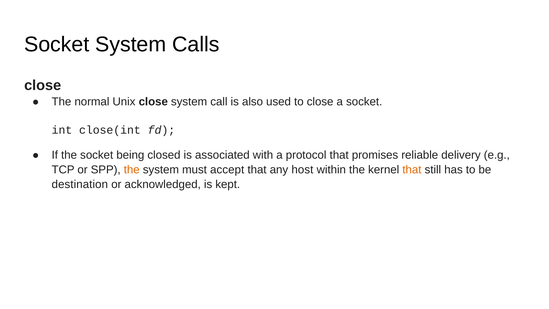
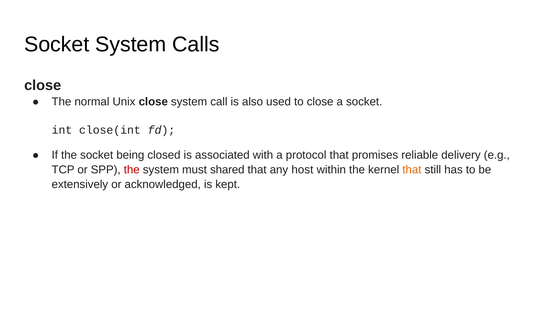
the at (132, 170) colour: orange -> red
accept: accept -> shared
destination: destination -> extensively
